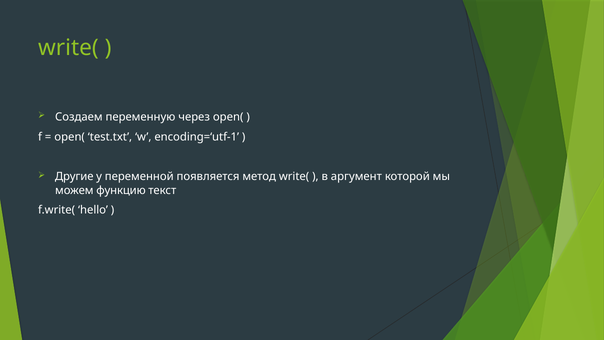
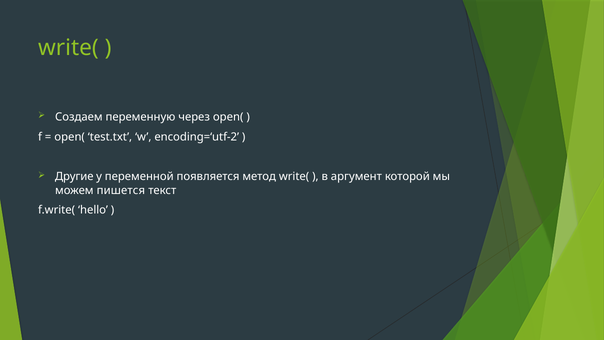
encoding=‘utf-1: encoding=‘utf-1 -> encoding=‘utf-2
функцию: функцию -> пишется
